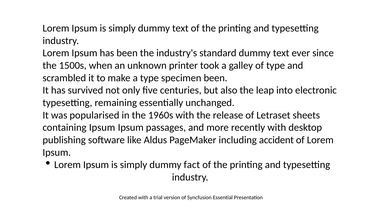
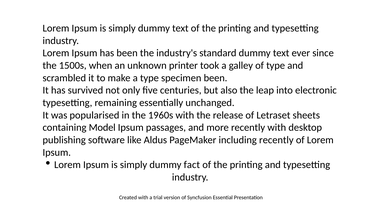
containing Ipsum: Ipsum -> Model
including accident: accident -> recently
